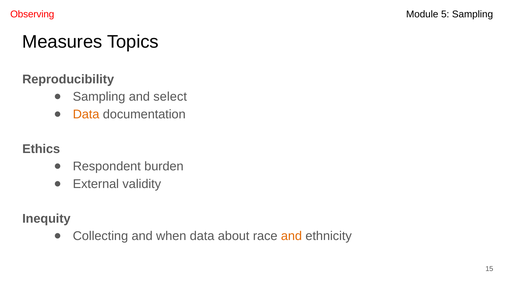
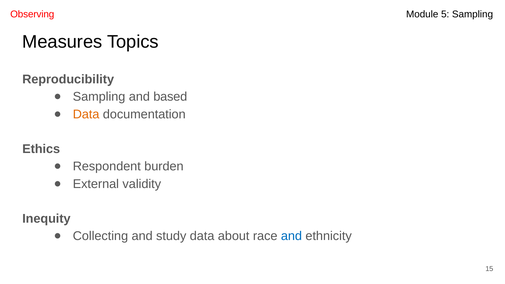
select: select -> based
when: when -> study
and at (291, 236) colour: orange -> blue
